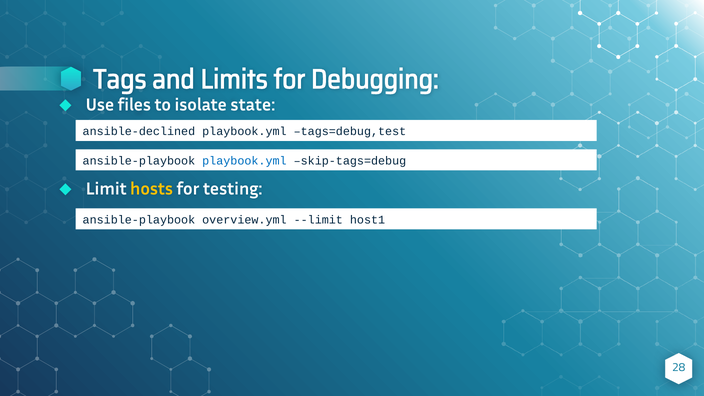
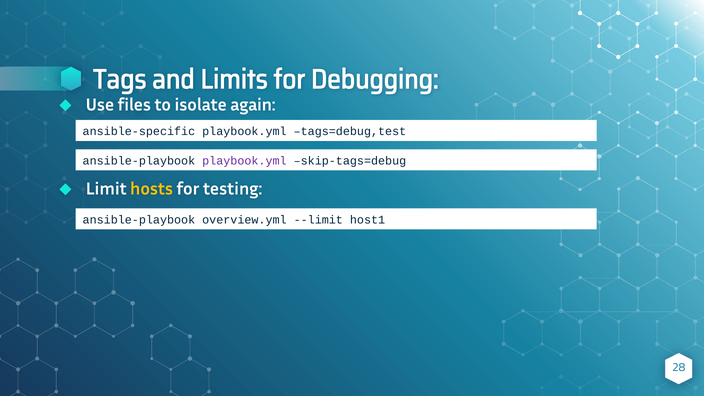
state: state -> again
ansible-declined: ansible-declined -> ansible-specific
playbook.yml at (244, 161) colour: blue -> purple
